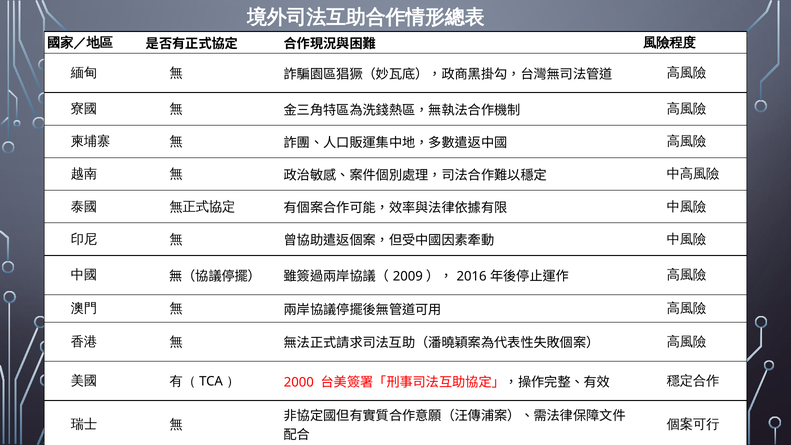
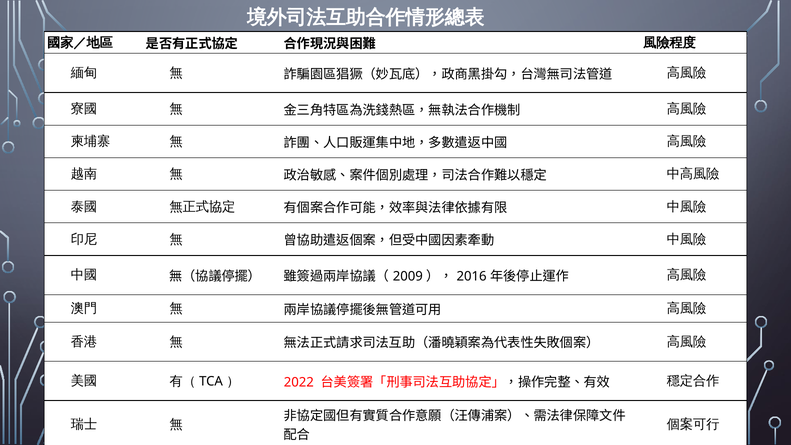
2000: 2000 -> 2022
